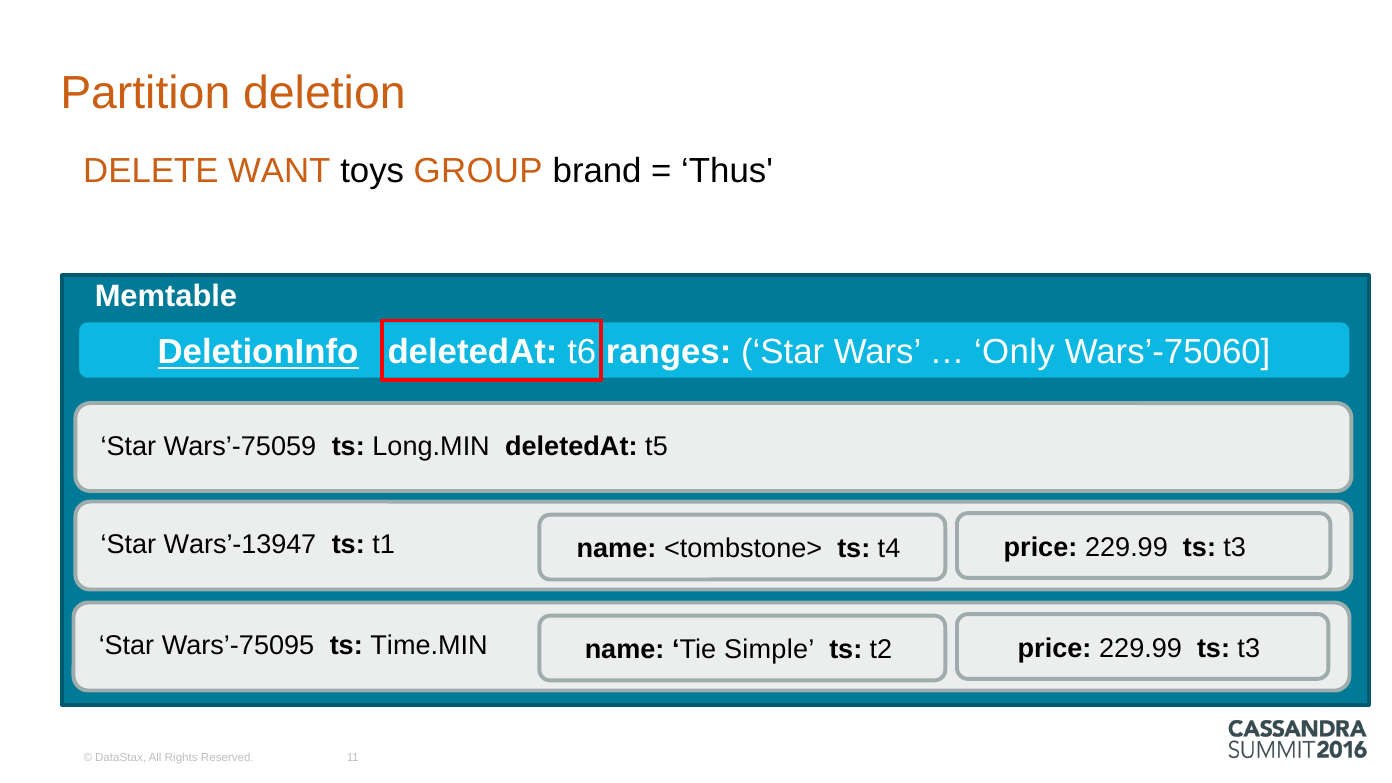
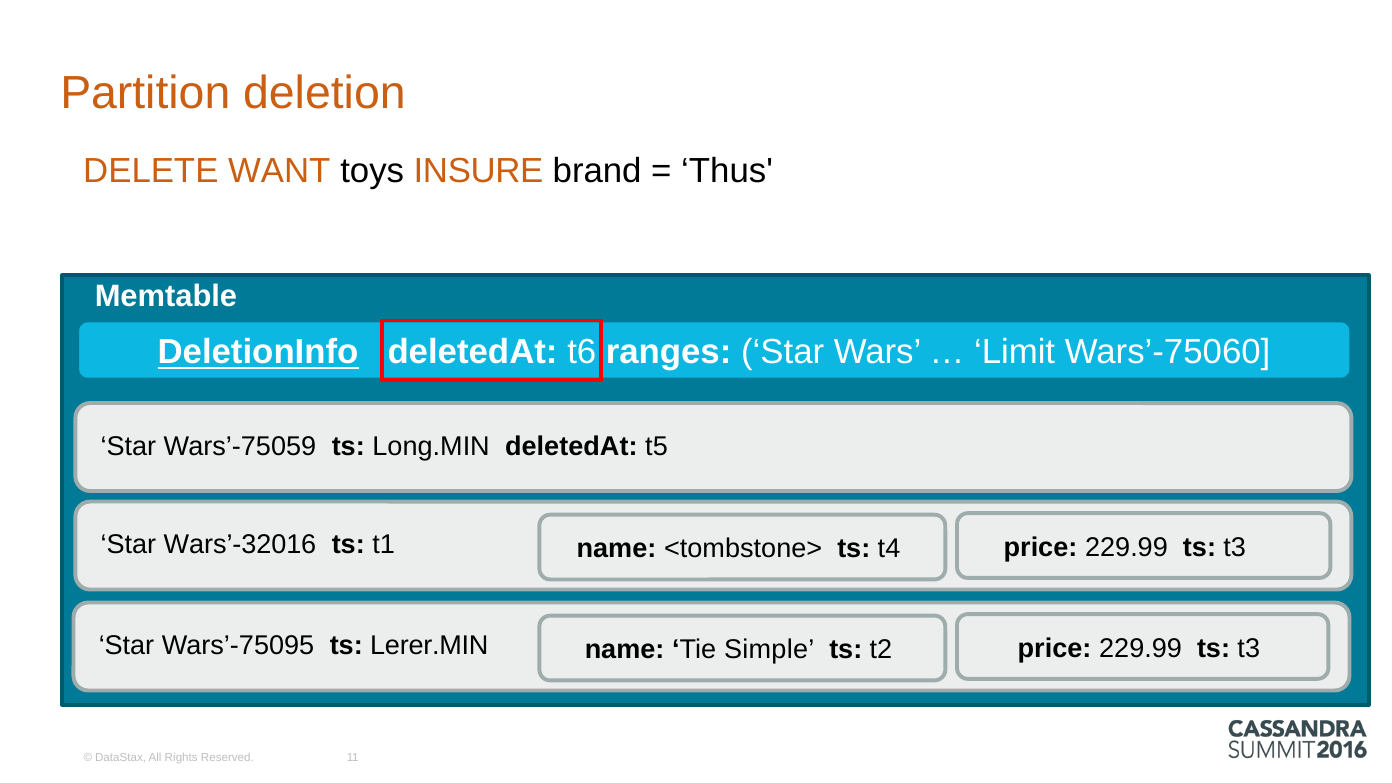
GROUP: GROUP -> INSURE
Only: Only -> Limit
Wars’-13947: Wars’-13947 -> Wars’-32016
Time.MIN: Time.MIN -> Lerer.MIN
